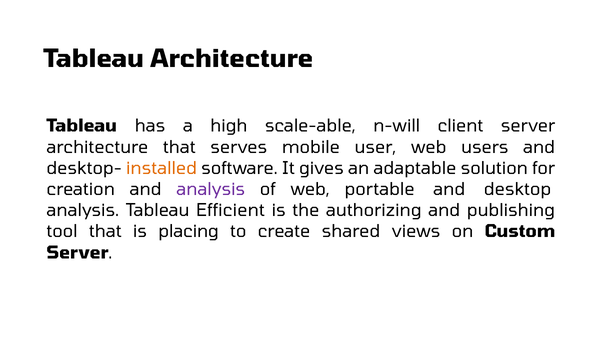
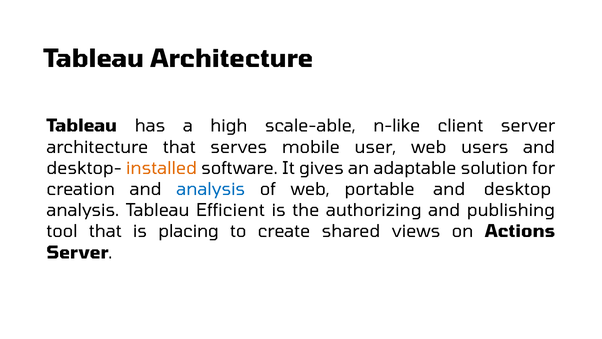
n-will: n-will -> n-like
analysis at (211, 189) colour: purple -> blue
Custom: Custom -> Actions
